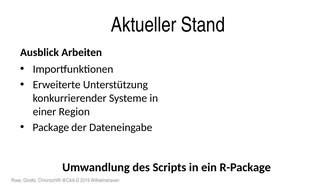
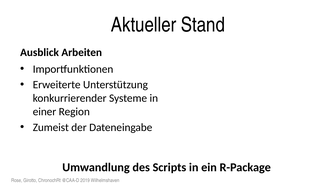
Package: Package -> Zumeist
